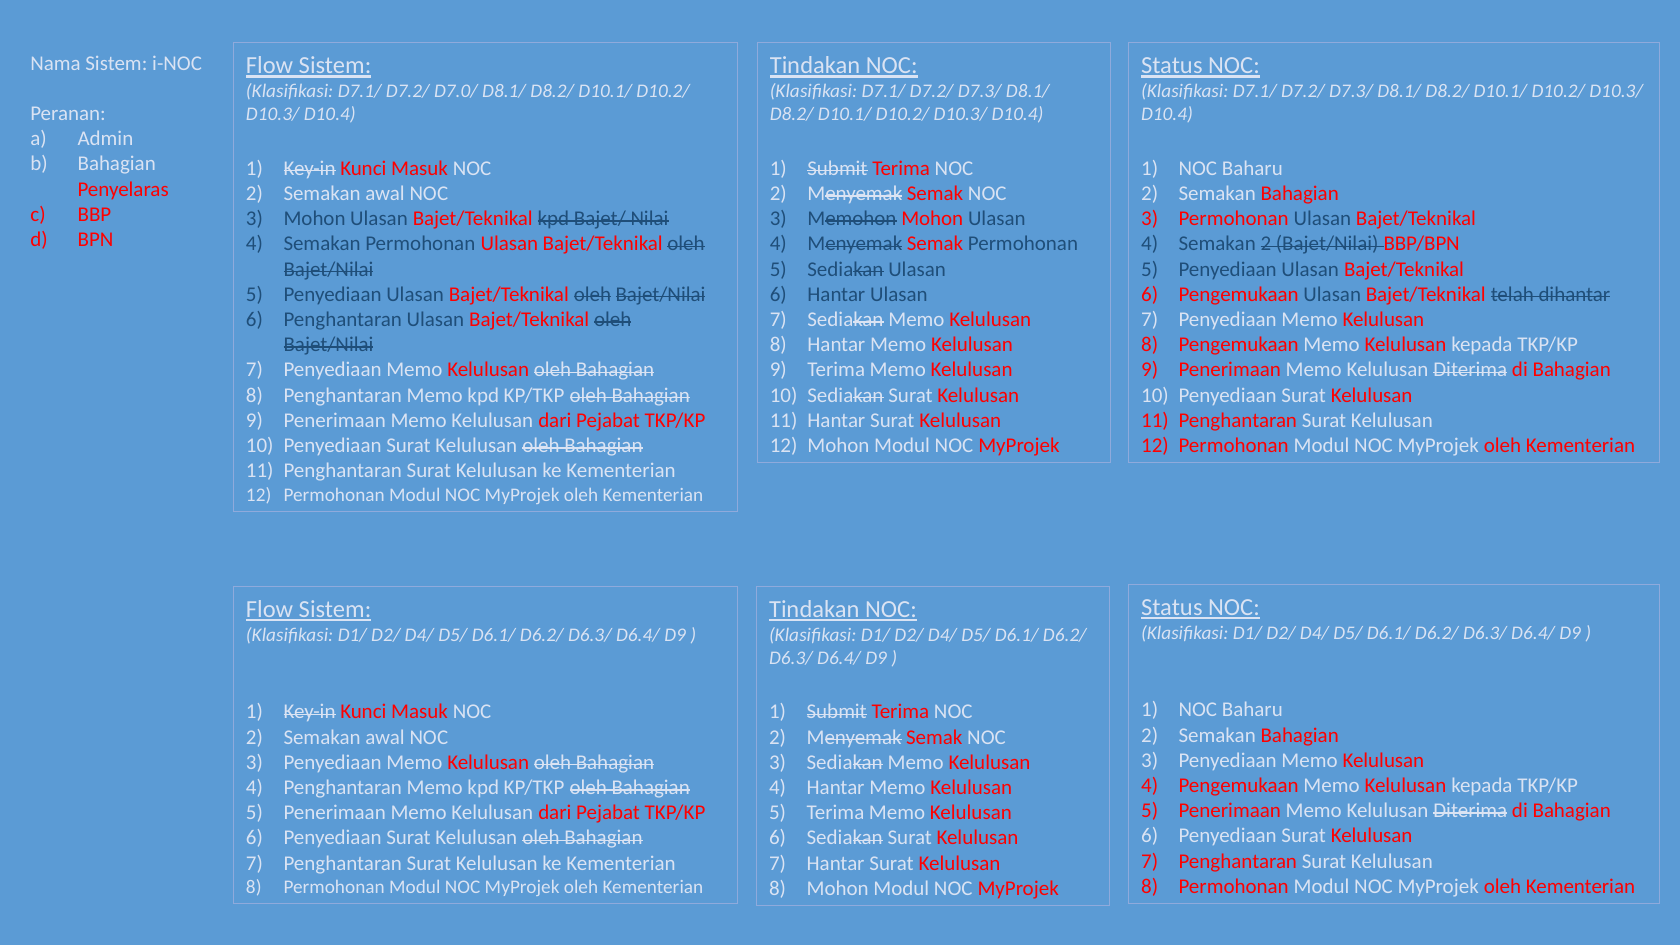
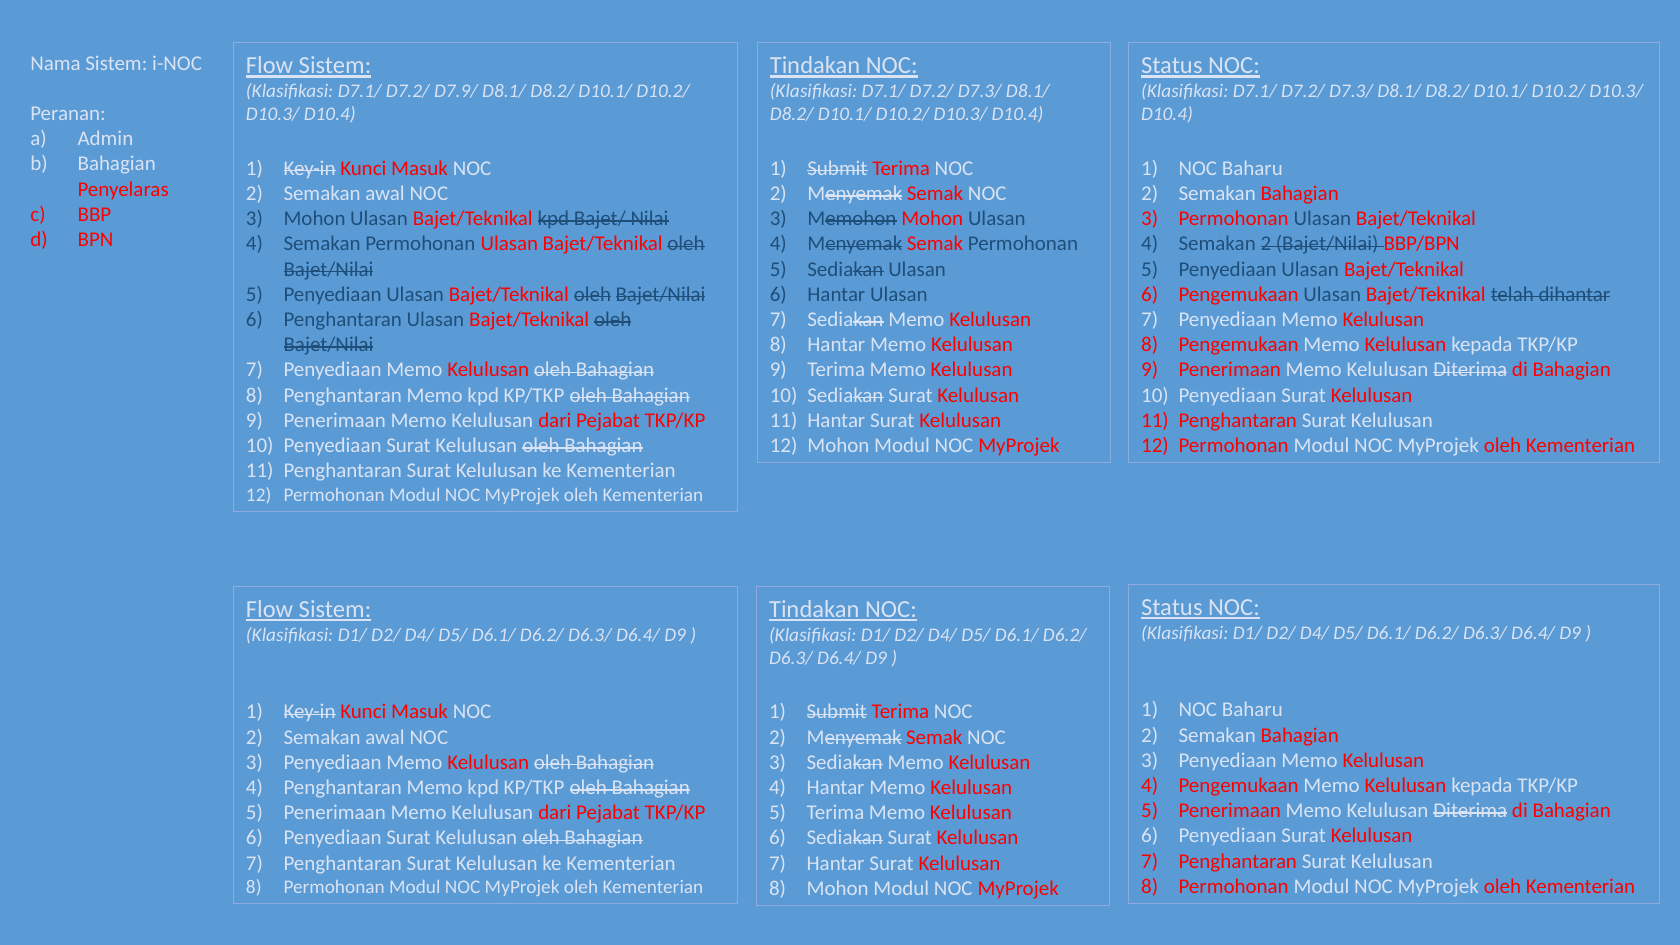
D7.0/: D7.0/ -> D7.9/
